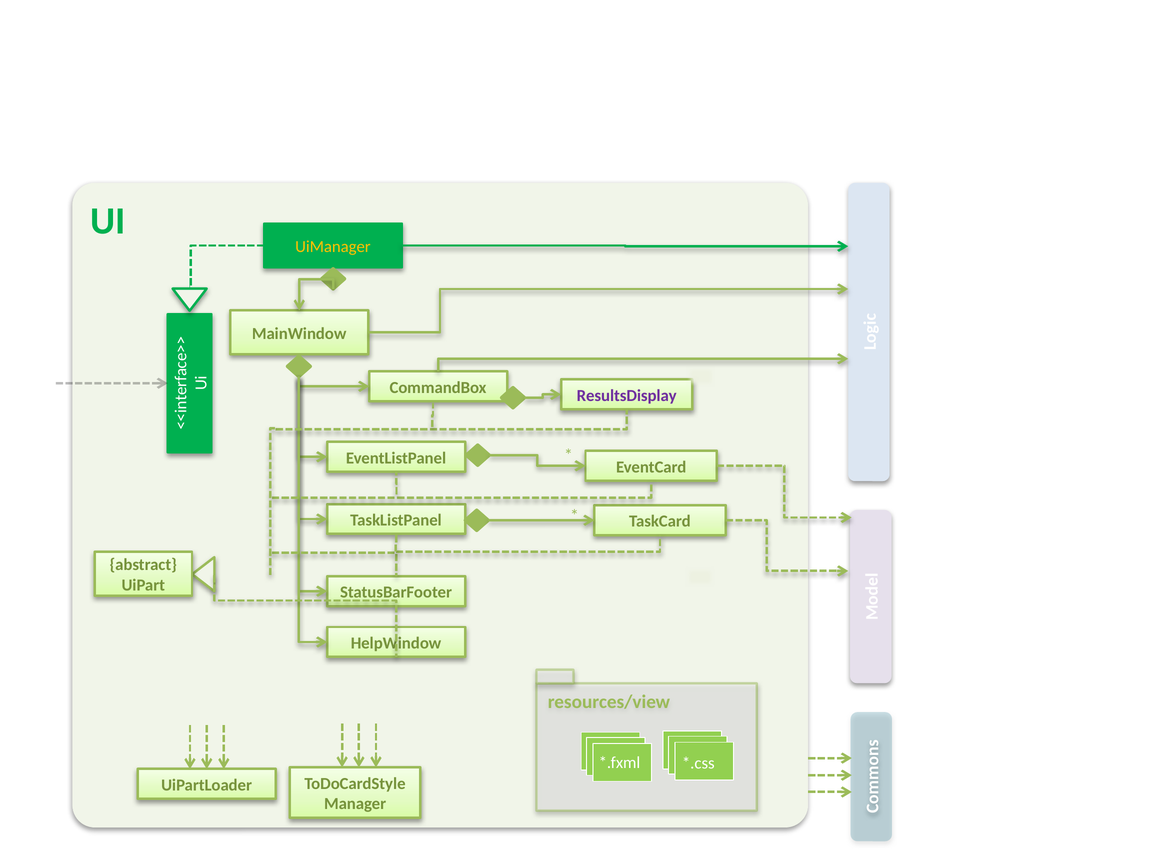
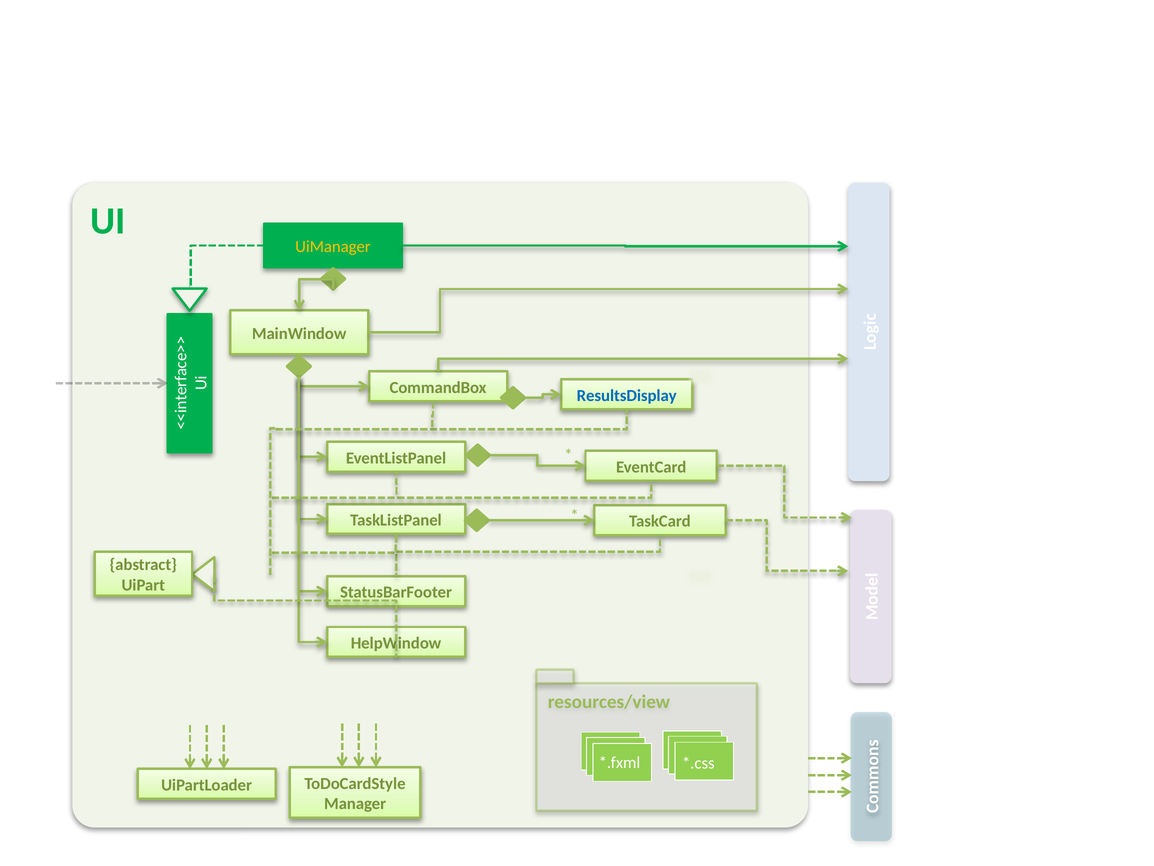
ResultsDisplay colour: purple -> blue
